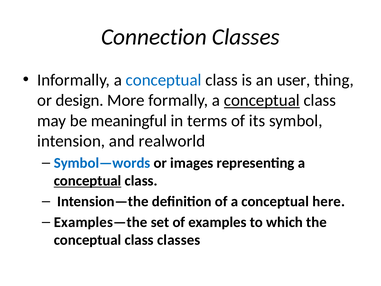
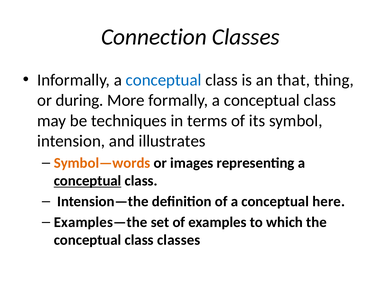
user: user -> that
design: design -> during
conceptual at (262, 100) underline: present -> none
meaningful: meaningful -> techniques
realworld: realworld -> illustrates
Symbol—words colour: blue -> orange
